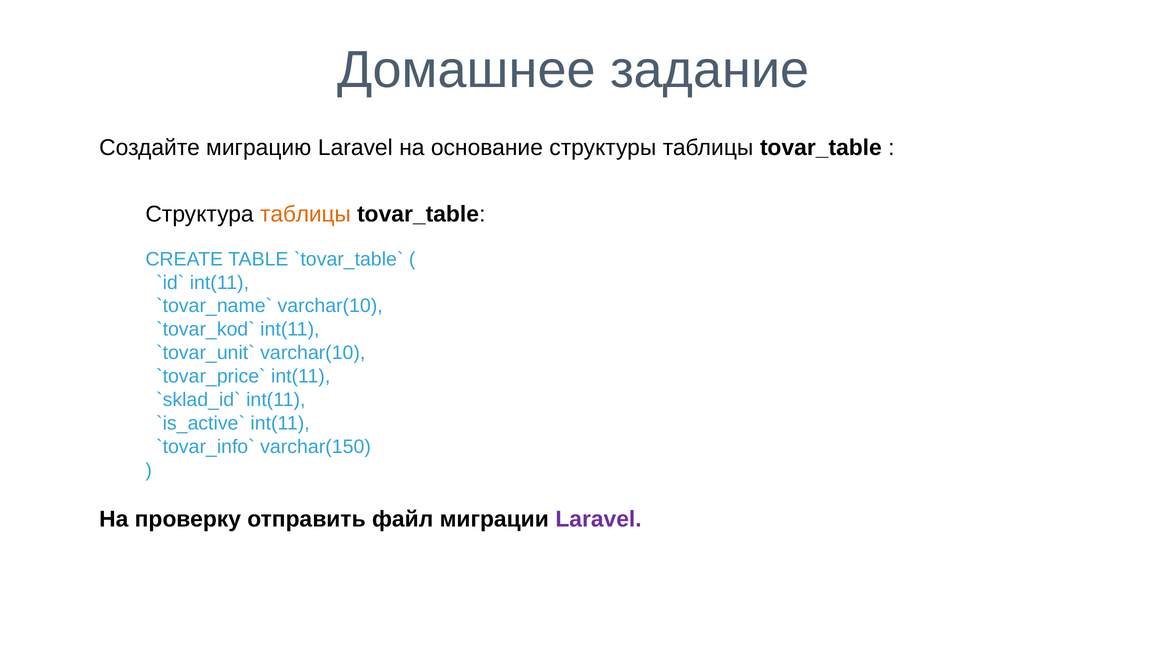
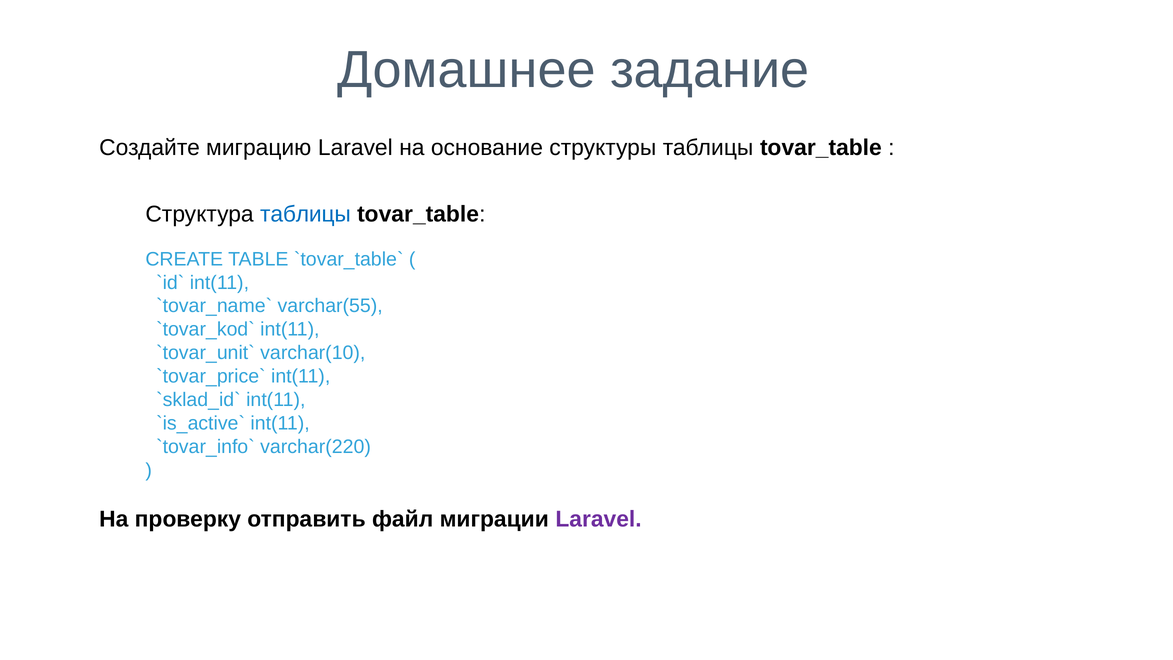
таблицы at (305, 214) colour: orange -> blue
varchar(10 at (330, 306): varchar(10 -> varchar(55
varchar(150: varchar(150 -> varchar(220
